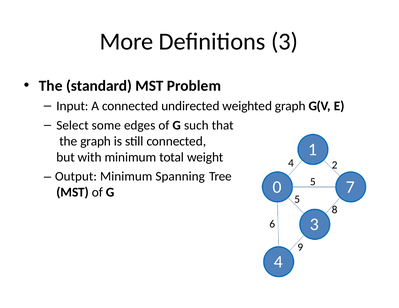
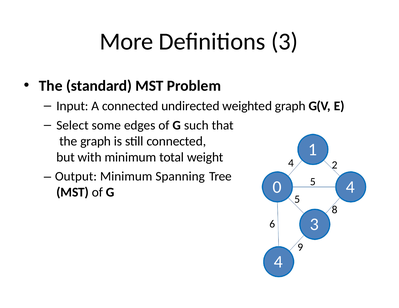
0 7: 7 -> 4
